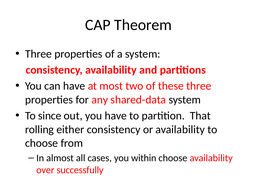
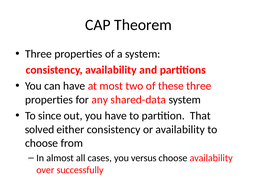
rolling: rolling -> solved
within: within -> versus
